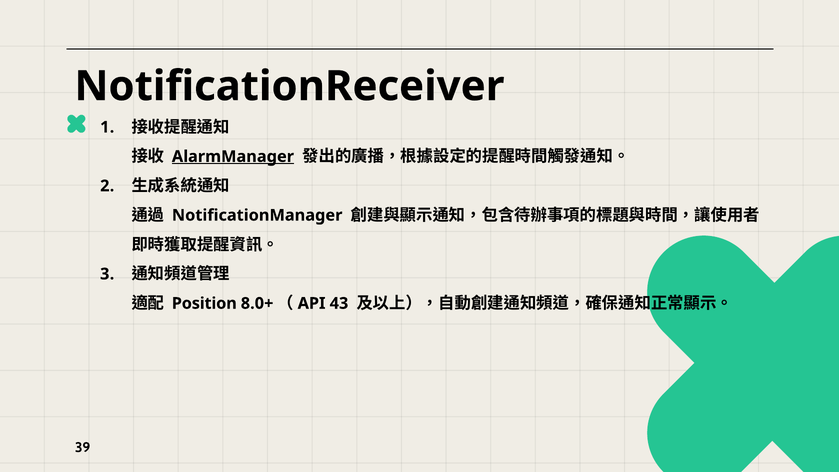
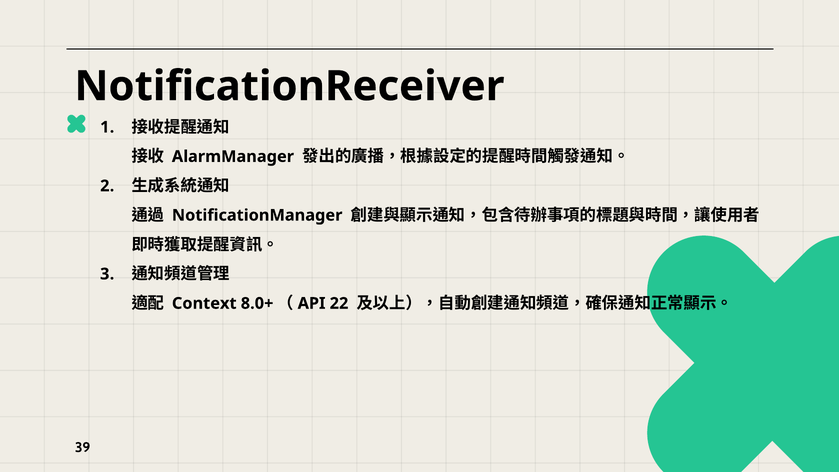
AlarmManager underline: present -> none
Position: Position -> Context
43: 43 -> 22
